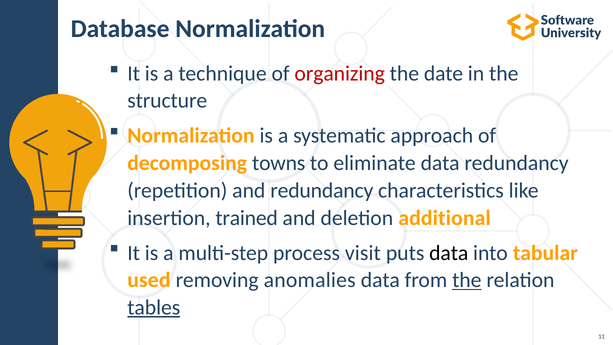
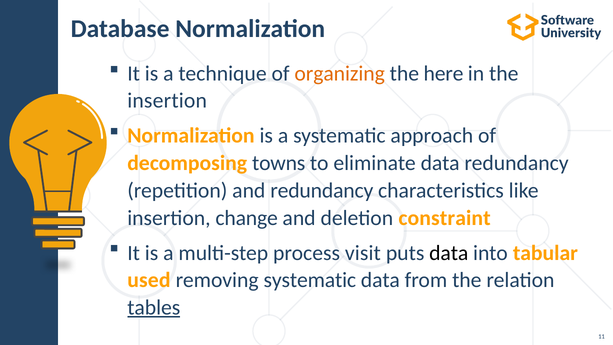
organizing colour: red -> orange
date: date -> here
structure at (167, 101): structure -> insertion
trained: trained -> change
additional: additional -> constraint
removing anomalies: anomalies -> systematic
the at (467, 280) underline: present -> none
